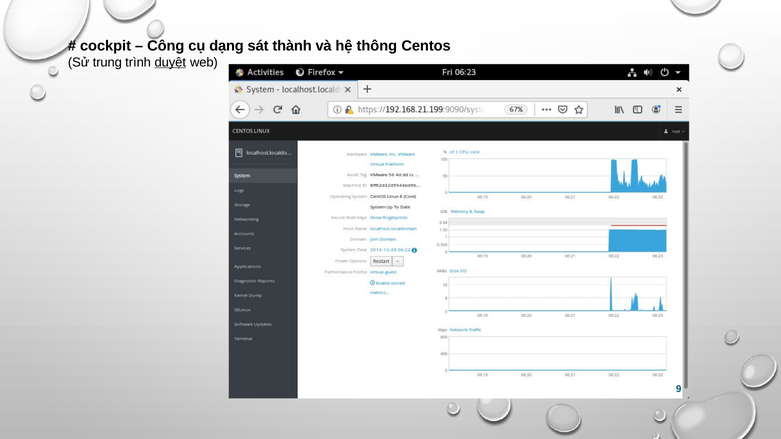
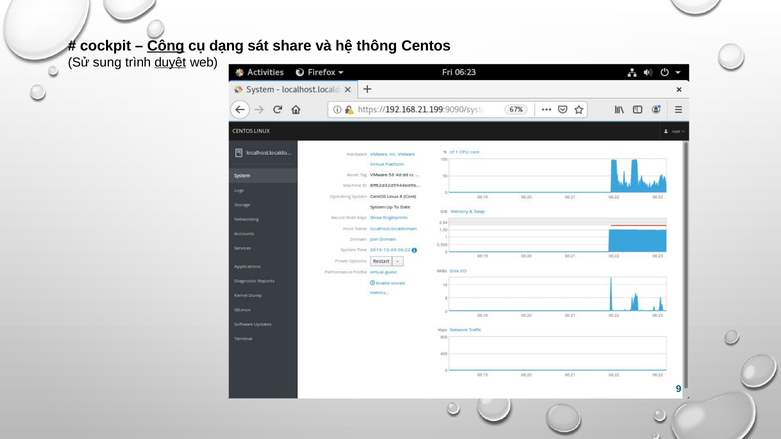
Công underline: none -> present
thành: thành -> share
trung: trung -> sung
